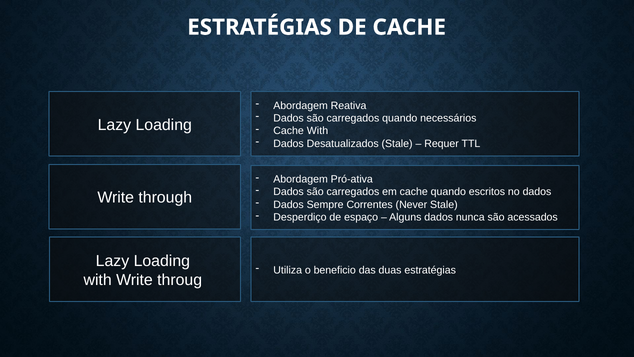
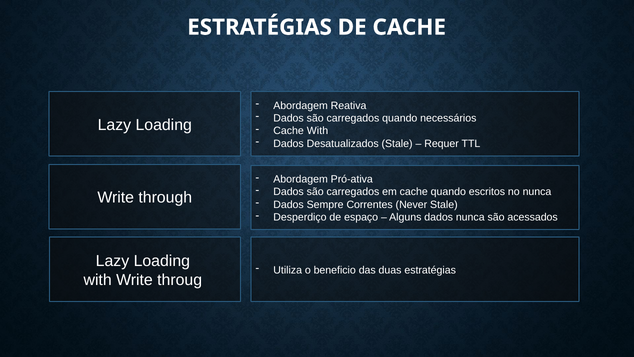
no dados: dados -> nunca
